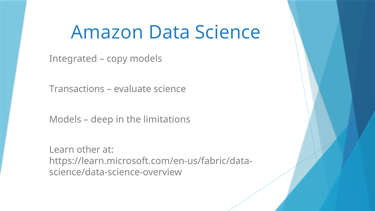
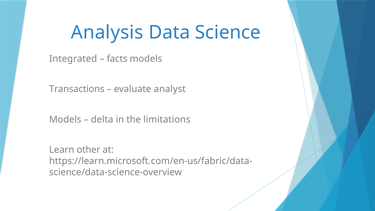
Amazon: Amazon -> Analysis
copy: copy -> facts
evaluate science: science -> analyst
deep: deep -> delta
